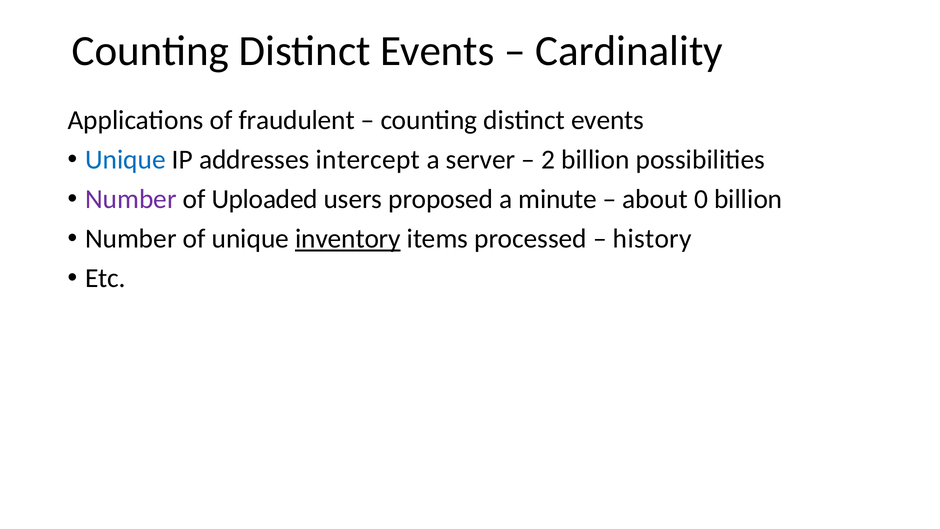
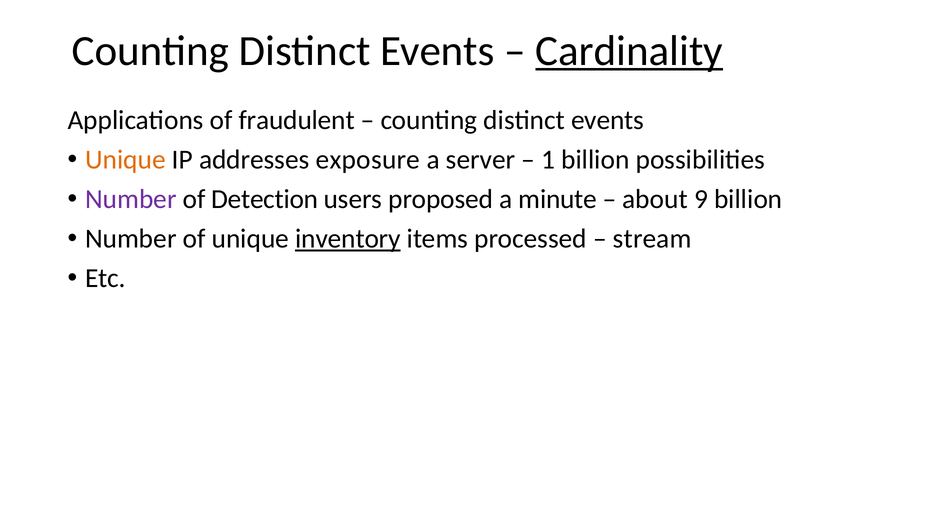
Cardinality underline: none -> present
Unique at (125, 160) colour: blue -> orange
intercept: intercept -> exposure
2: 2 -> 1
Uploaded: Uploaded -> Detection
0: 0 -> 9
history: history -> stream
